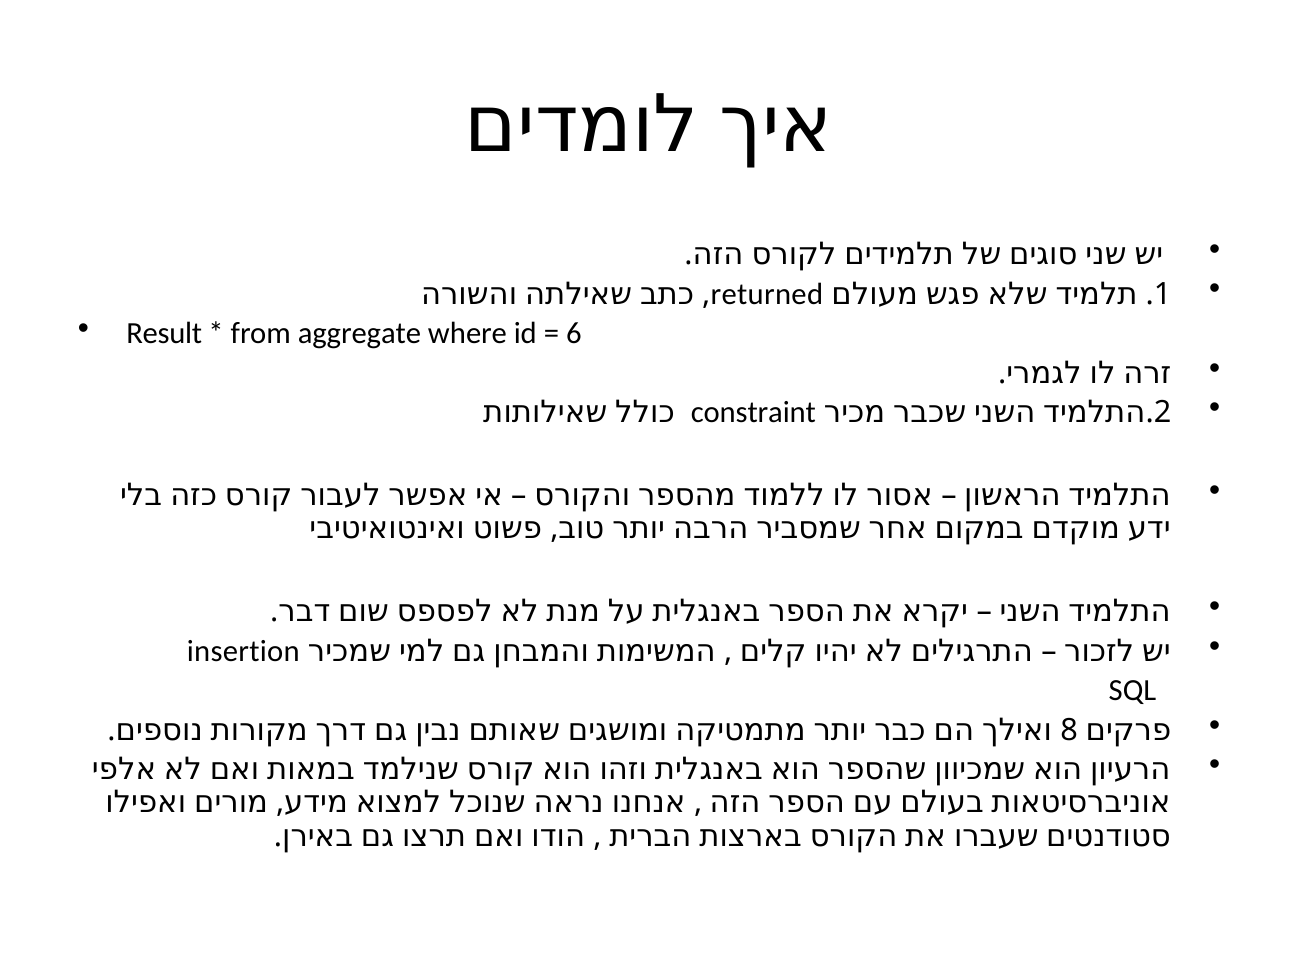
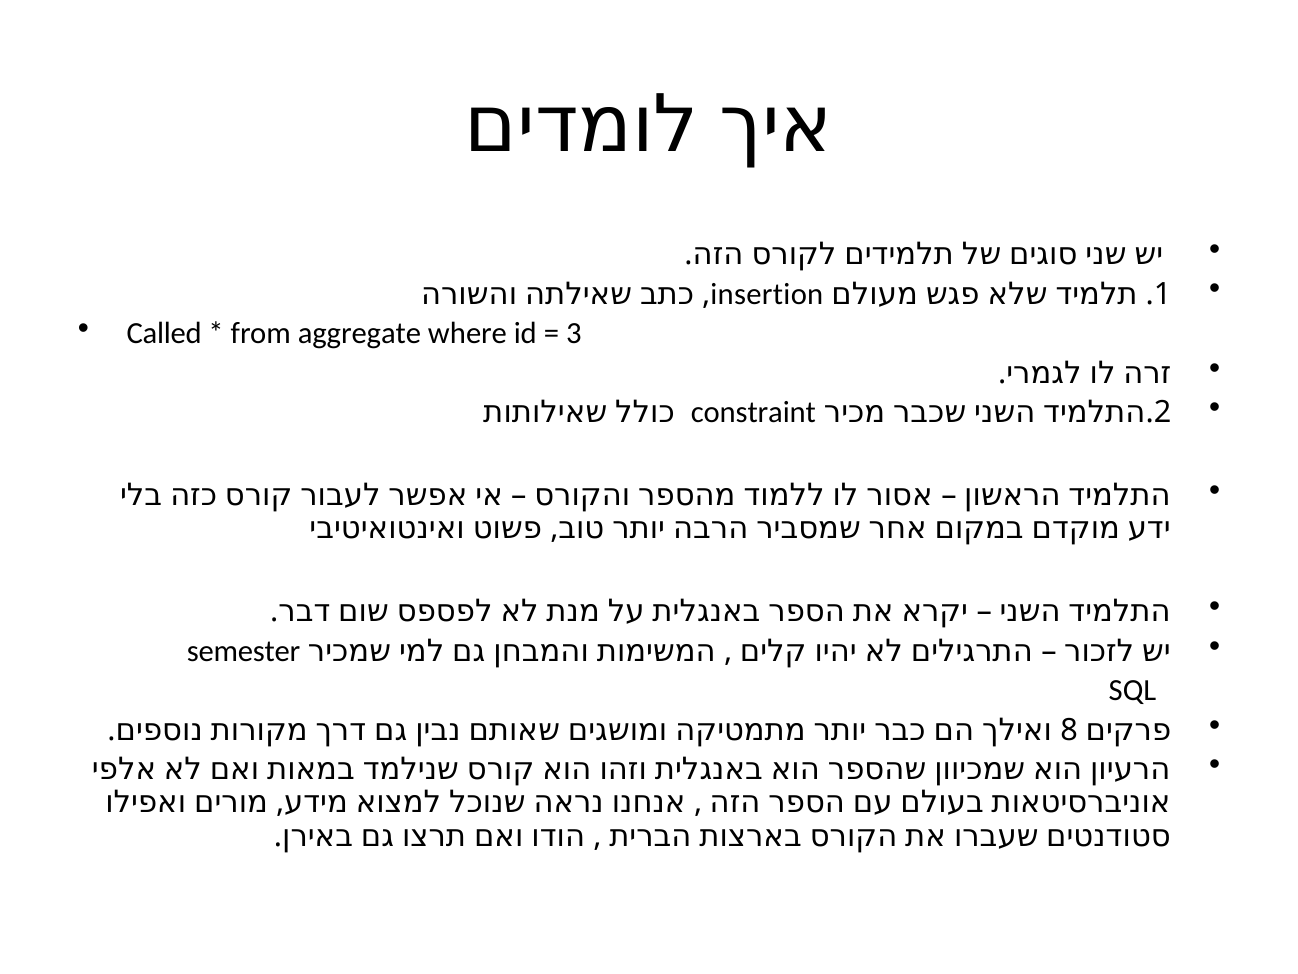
returned: returned -> insertion
Result: Result -> Called
6: 6 -> 3
insertion: insertion -> semester
